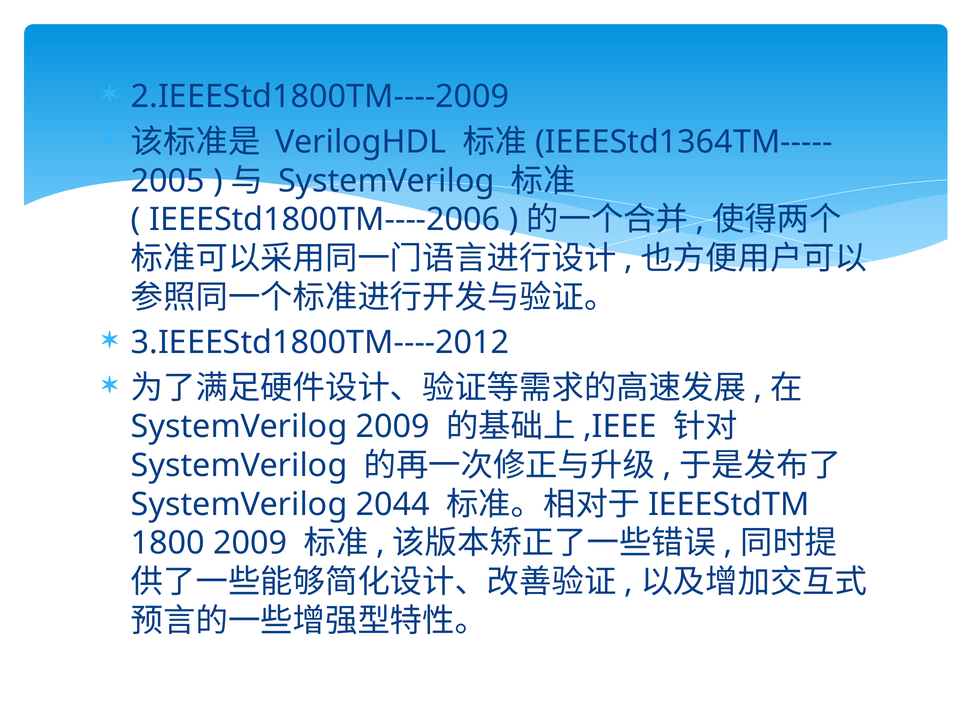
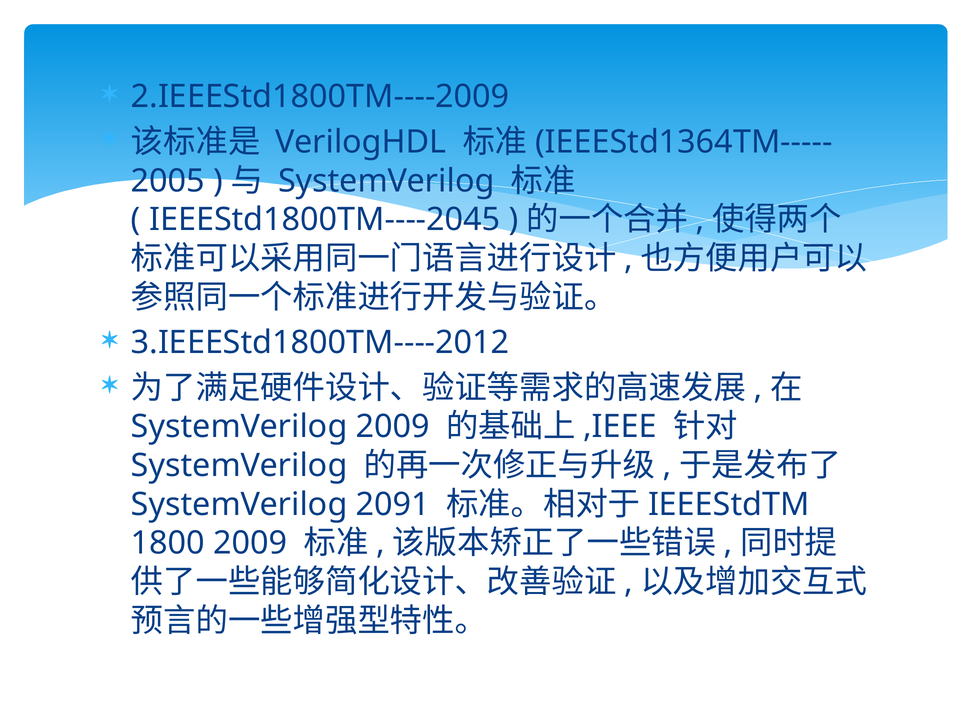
IEEEStd1800TM----2006: IEEEStd1800TM----2006 -> IEEEStd1800TM----2045
2044: 2044 -> 2091
